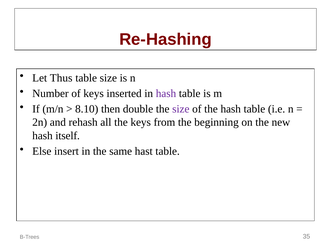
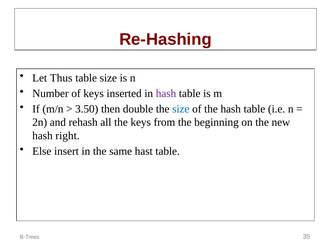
8.10: 8.10 -> 3.50
size at (181, 109) colour: purple -> blue
itself: itself -> right
